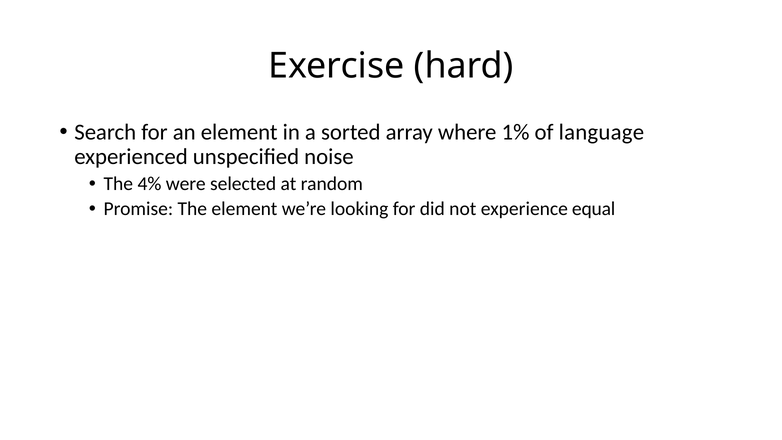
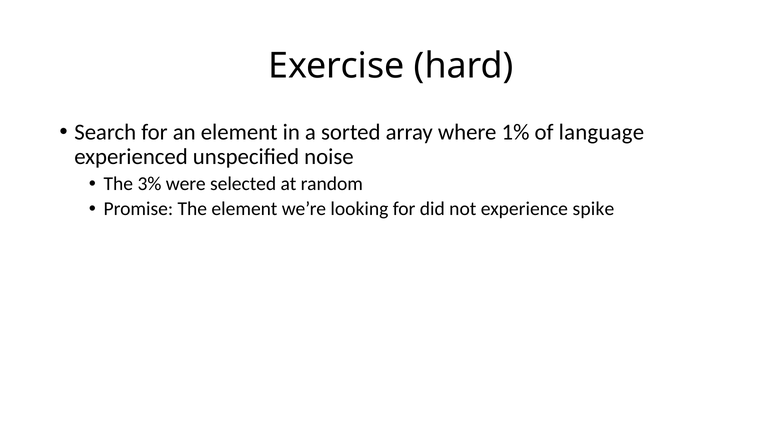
4%: 4% -> 3%
equal: equal -> spike
